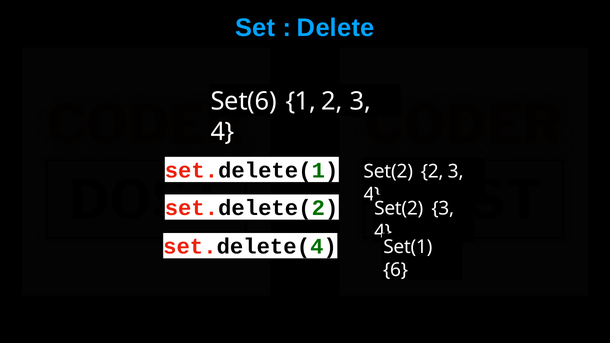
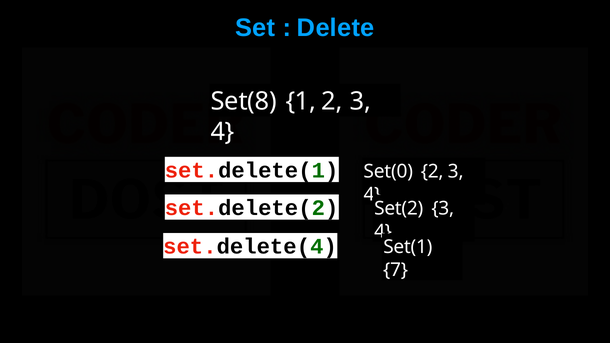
Set(6: Set(6 -> Set(8
Set(2 at (388, 172): Set(2 -> Set(0
6: 6 -> 7
